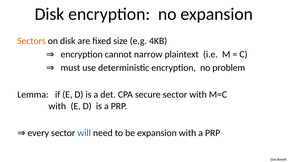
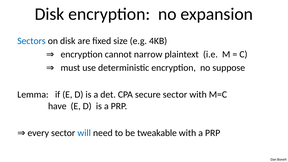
Sectors colour: orange -> blue
problem: problem -> suppose
with at (57, 106): with -> have
be expansion: expansion -> tweakable
